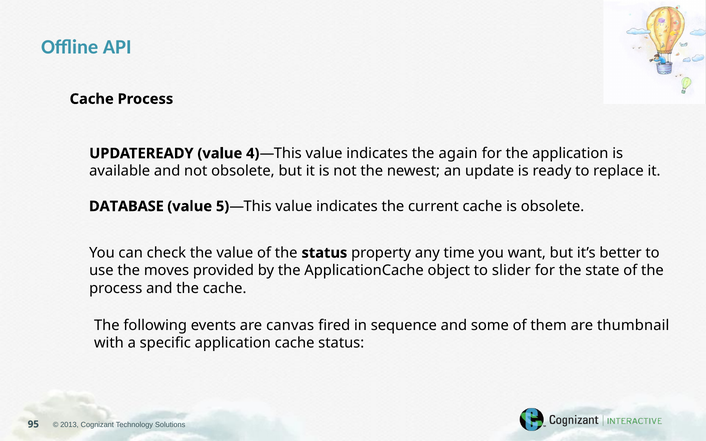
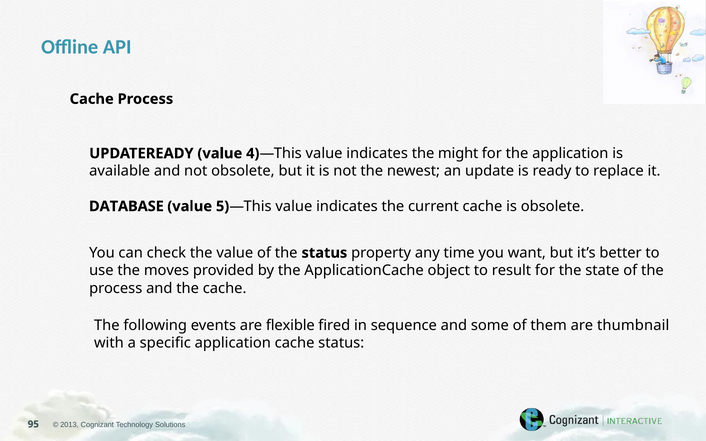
again: again -> might
slider: slider -> result
canvas: canvas -> flexible
